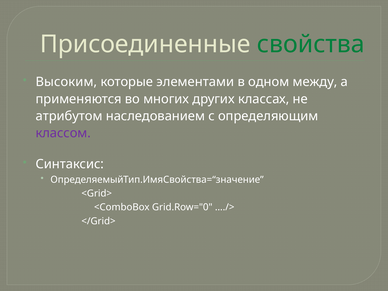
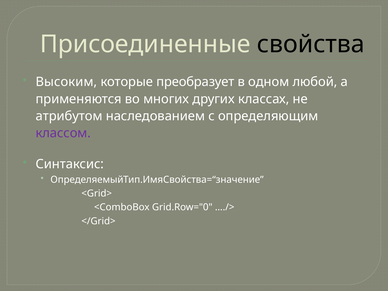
свойства colour: green -> black
элементами: элементами -> преобразует
между: между -> любой
